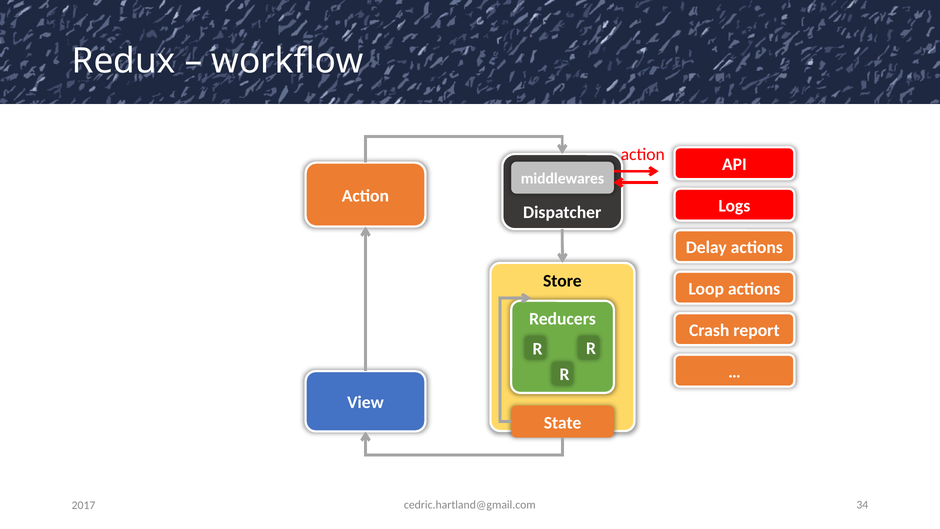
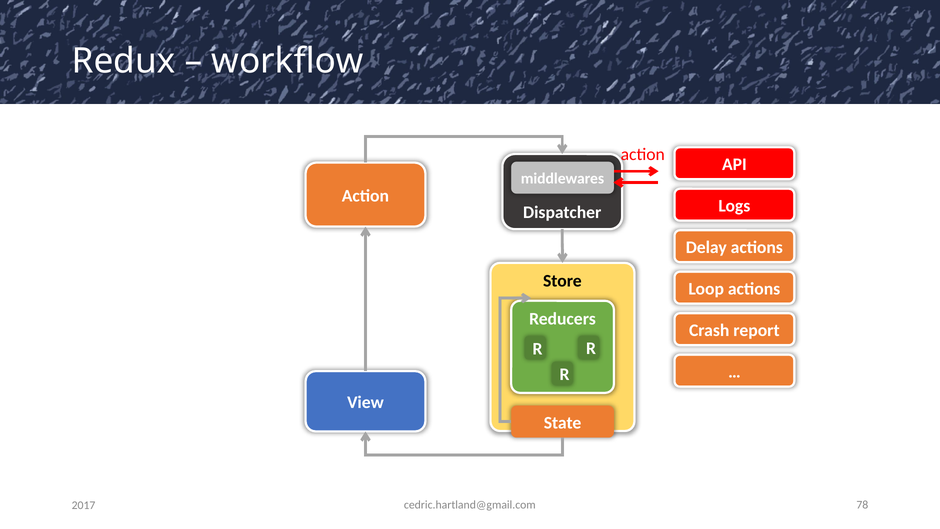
34: 34 -> 78
